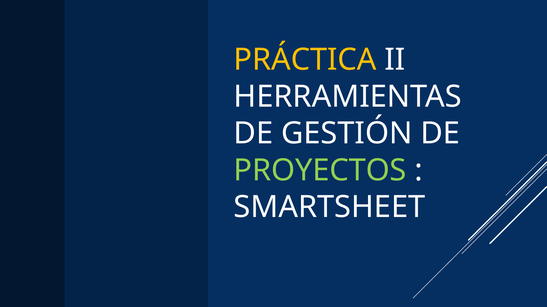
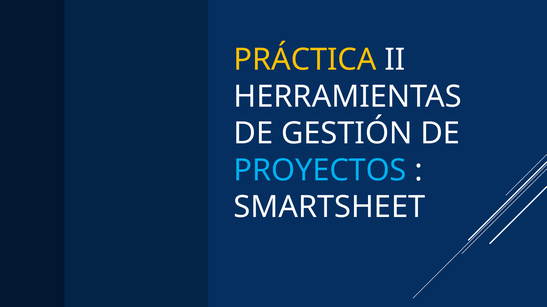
PROYECTOS colour: light green -> light blue
